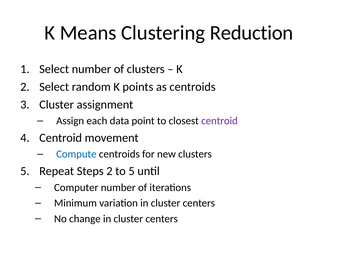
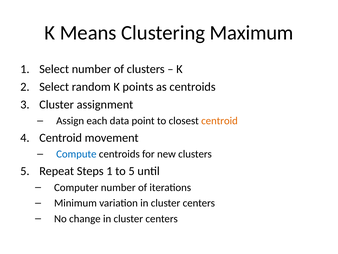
Reduction: Reduction -> Maximum
centroid at (219, 121) colour: purple -> orange
Steps 2: 2 -> 1
